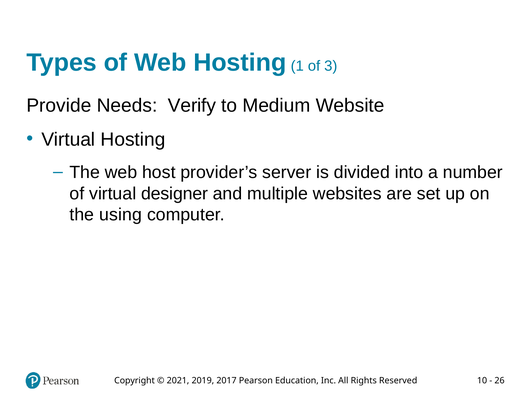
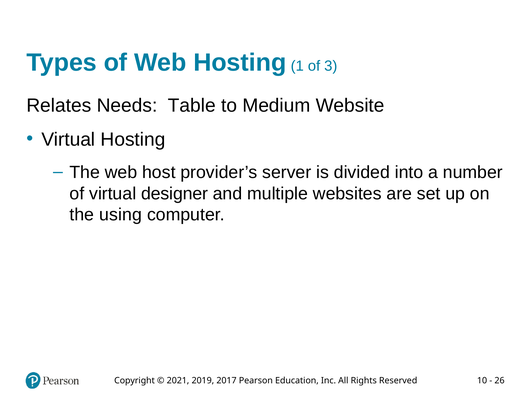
Provide: Provide -> Relates
Verify: Verify -> Table
